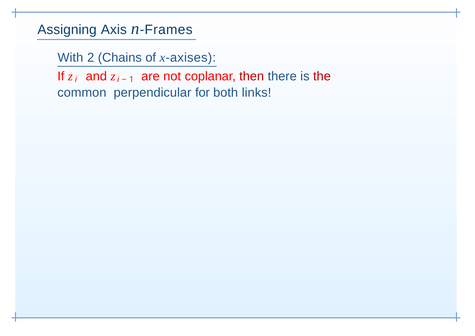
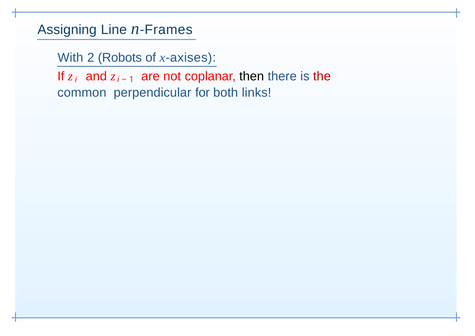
Axis: Axis -> Line
Chains: Chains -> Robots
then colour: red -> black
